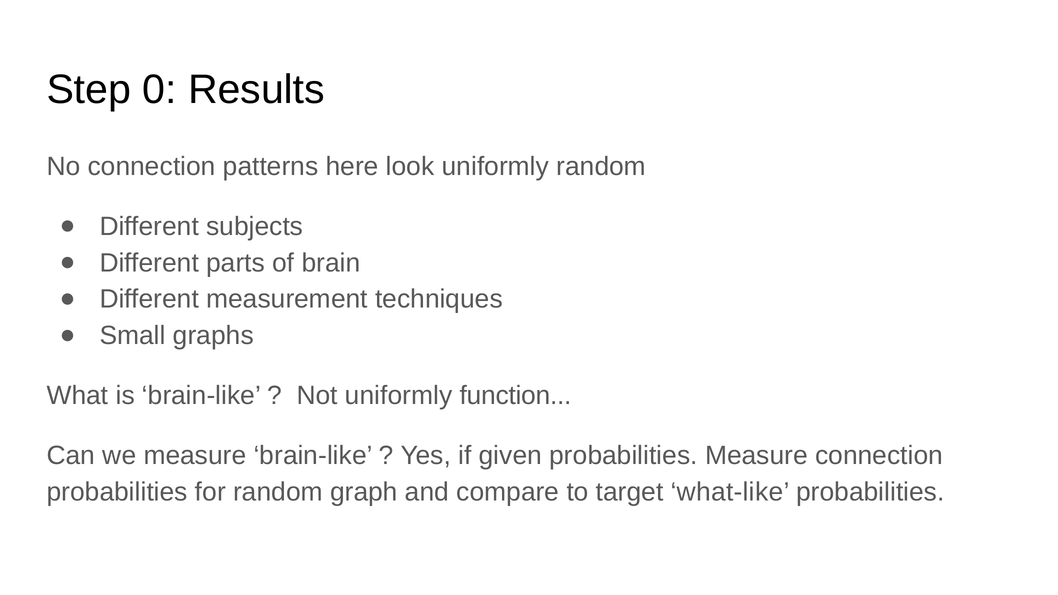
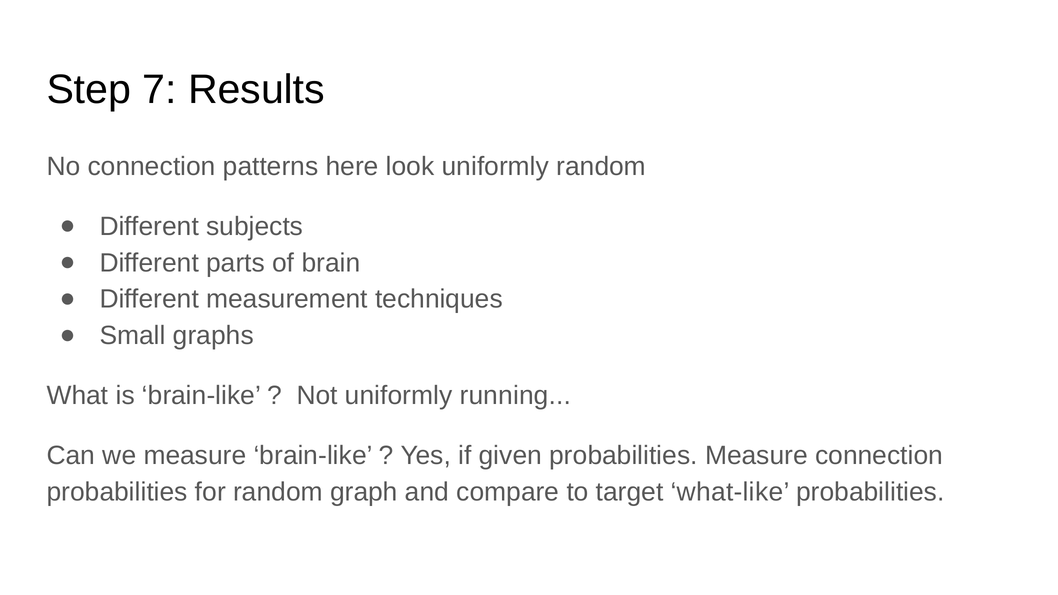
0: 0 -> 7
function: function -> running
